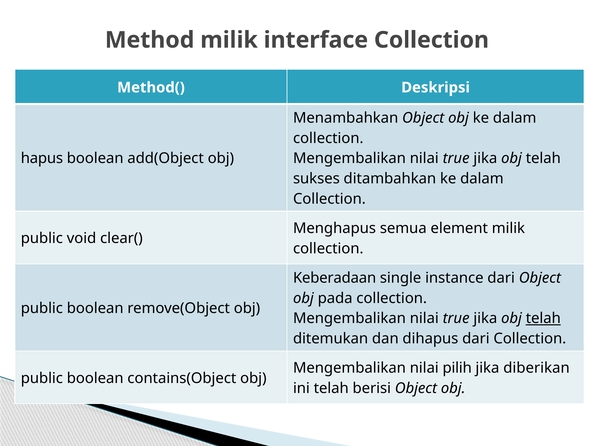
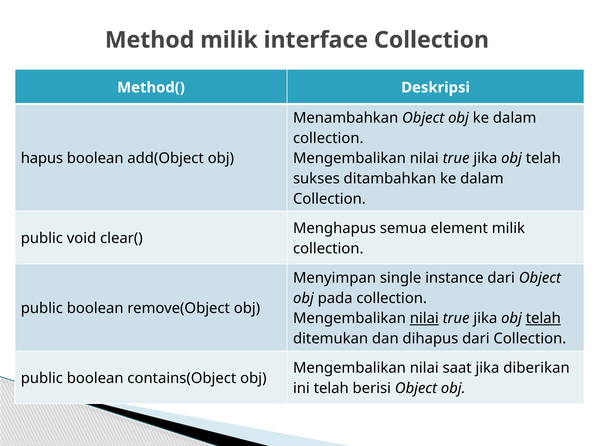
Keberadaan: Keberadaan -> Menyimpan
nilai at (424, 318) underline: none -> present
pilih: pilih -> saat
